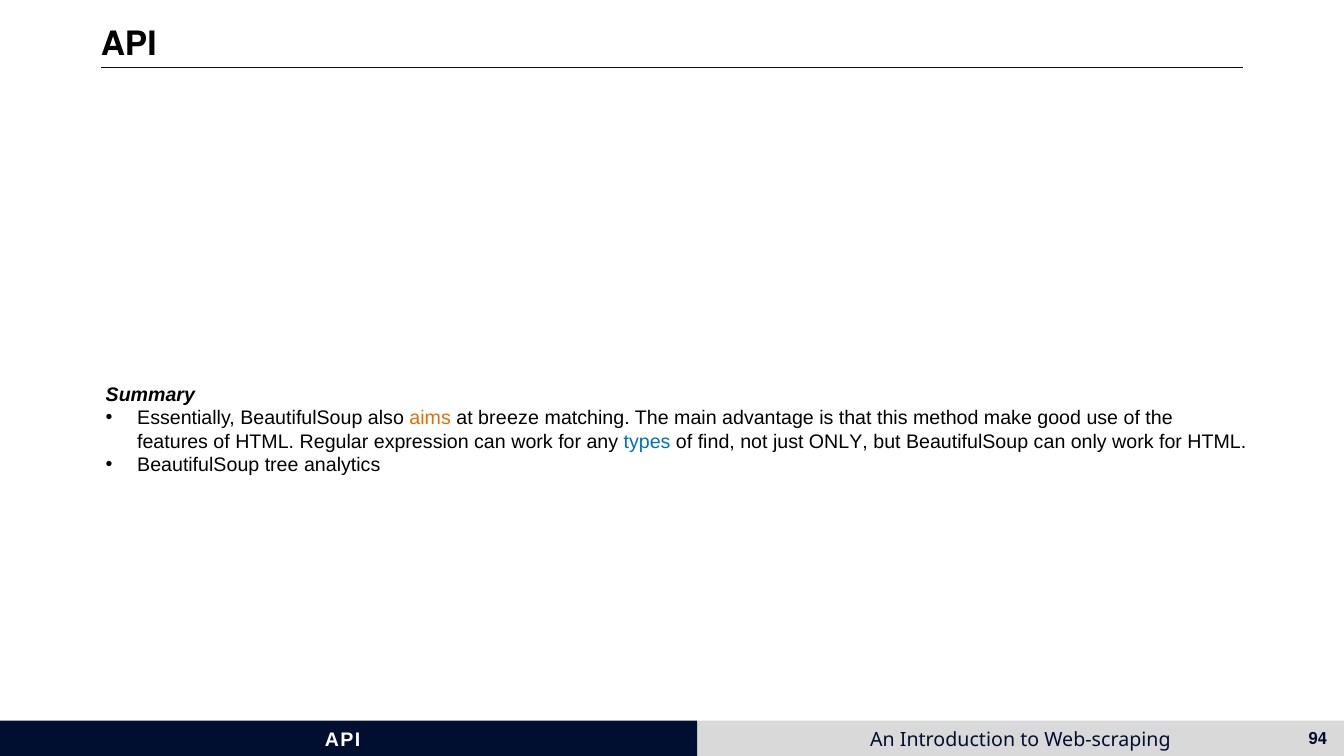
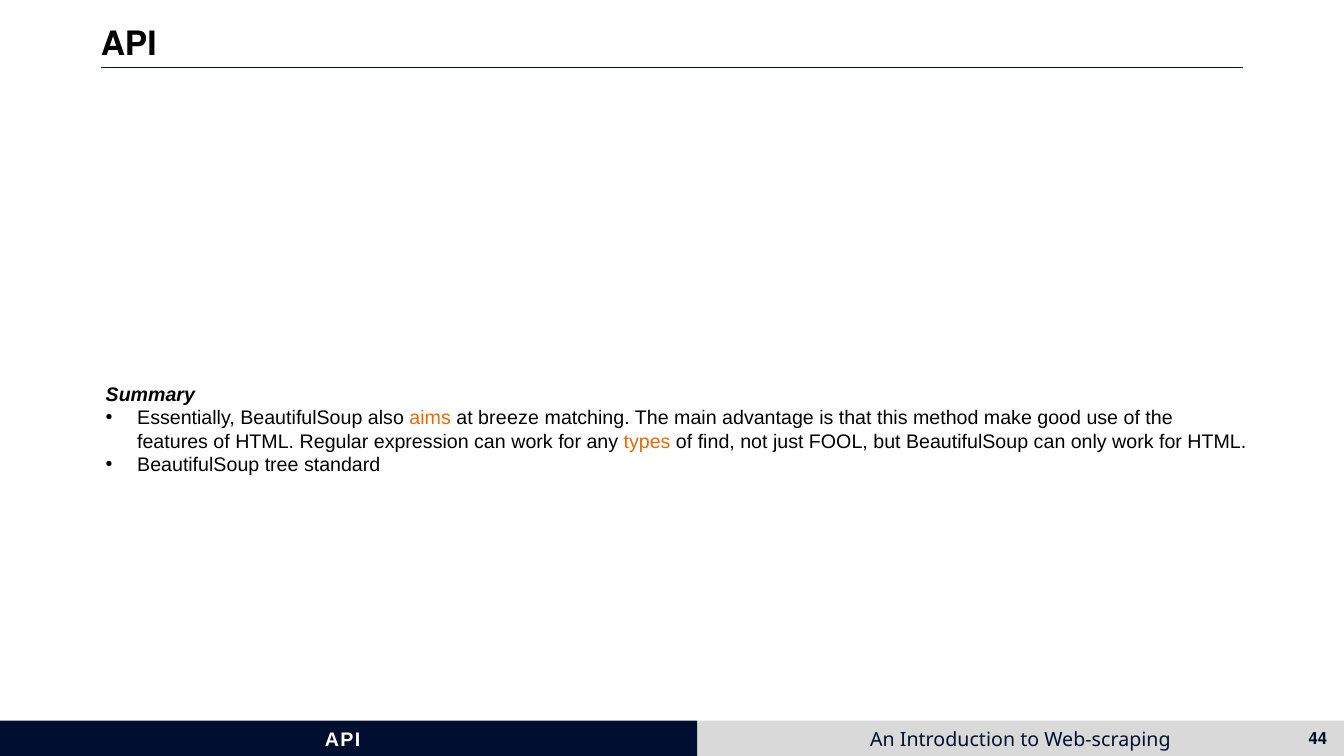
types colour: blue -> orange
just ONLY: ONLY -> FOOL
analytics: analytics -> standard
94: 94 -> 44
